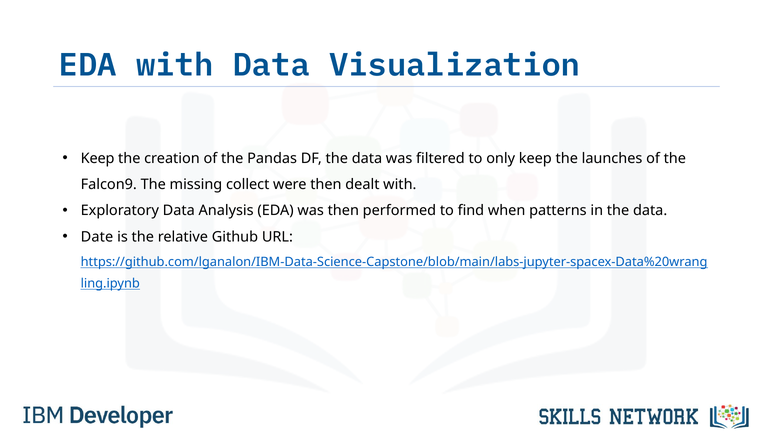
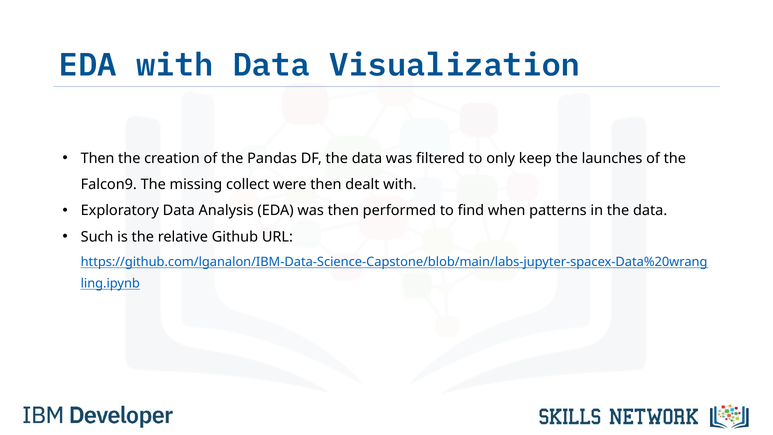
Keep at (98, 158): Keep -> Then
Date: Date -> Such
